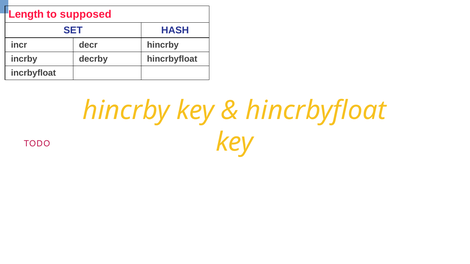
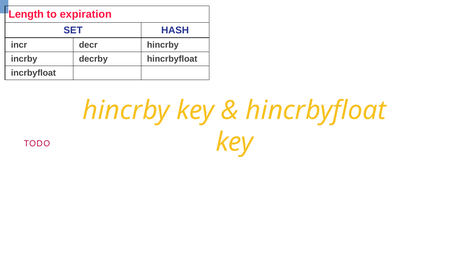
supposed: supposed -> expiration
